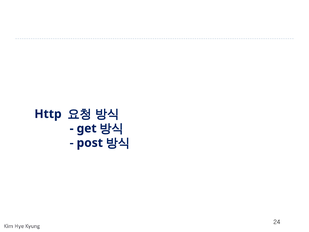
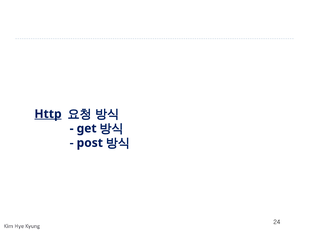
Http underline: none -> present
